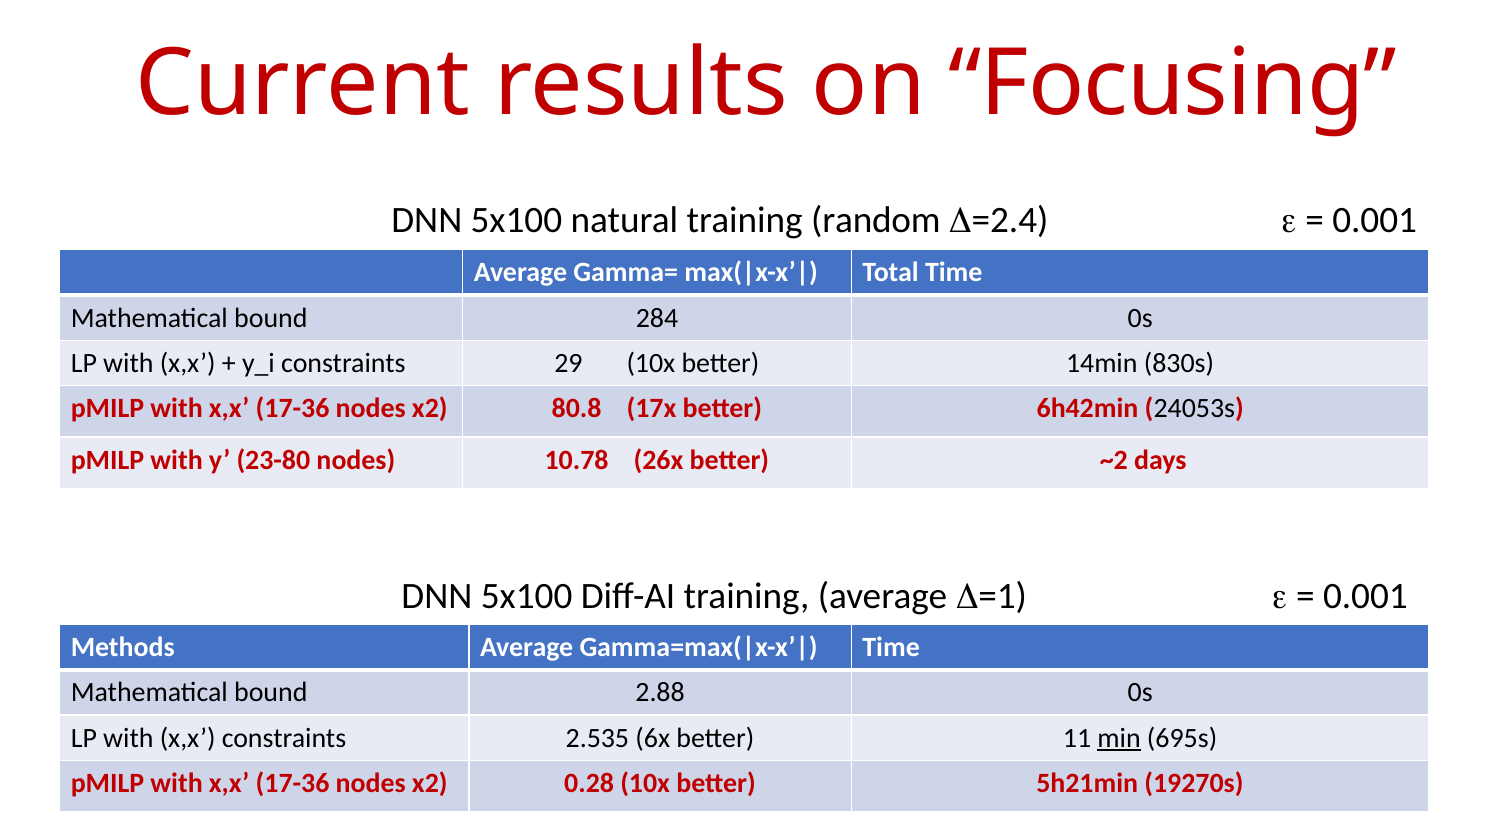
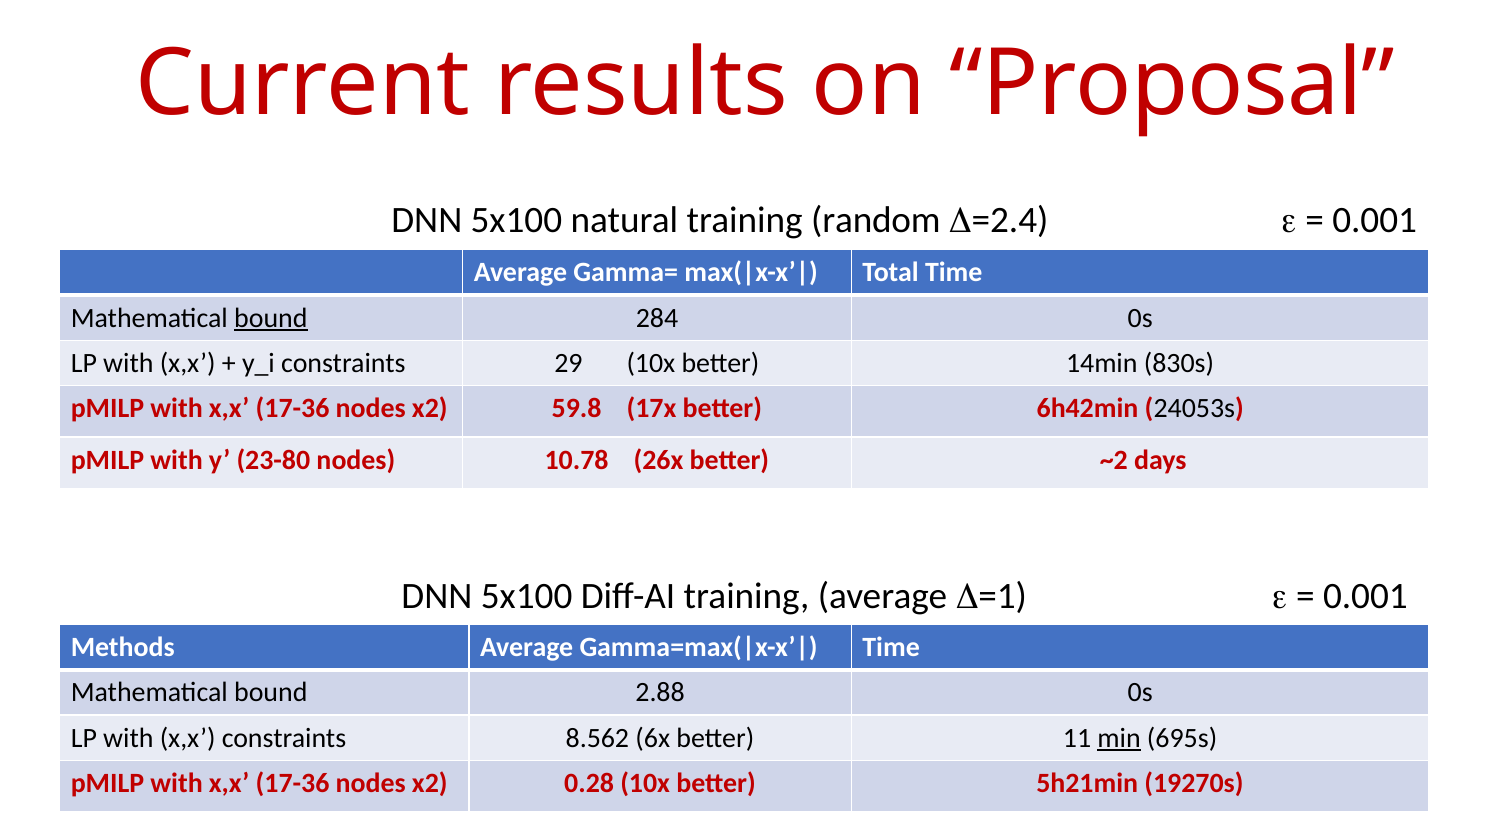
Focusing: Focusing -> Proposal
bound at (271, 318) underline: none -> present
80.8: 80.8 -> 59.8
2.535: 2.535 -> 8.562
